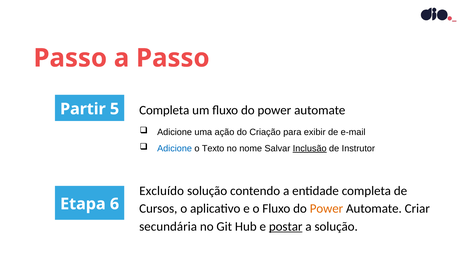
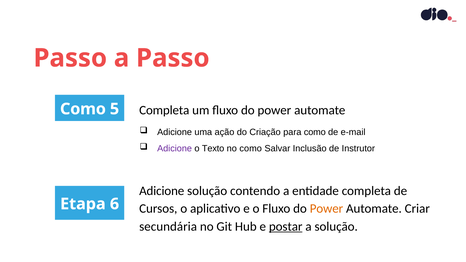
Partir at (83, 109): Partir -> Como
para exibir: exibir -> como
Adicione at (175, 149) colour: blue -> purple
no nome: nome -> como
Inclusão underline: present -> none
Excluído at (162, 191): Excluído -> Adicione
